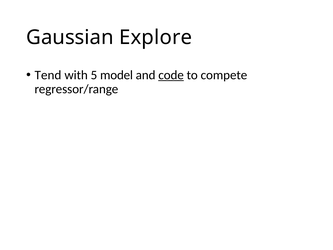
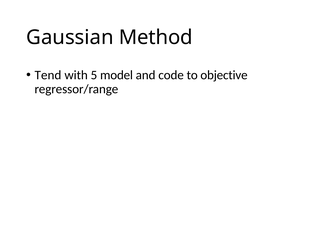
Explore: Explore -> Method
code underline: present -> none
compete: compete -> objective
